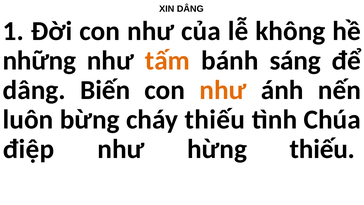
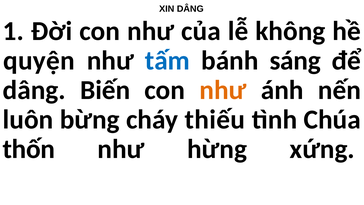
những: những -> quyện
tấm colour: orange -> blue
điệp: điệp -> thốn
hừng thiếu: thiếu -> xứng
